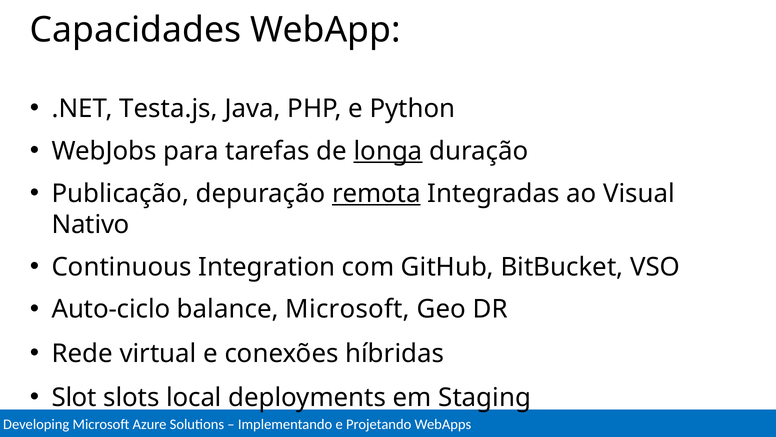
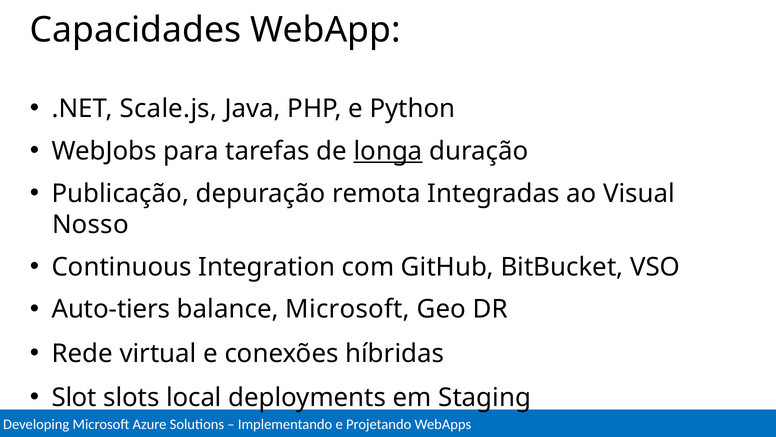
Testa.js: Testa.js -> Scale.js
remota underline: present -> none
Nativo: Nativo -> Nosso
Auto-ciclo: Auto-ciclo -> Auto-tiers
